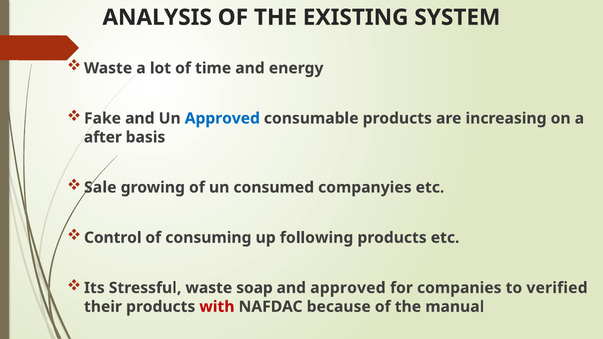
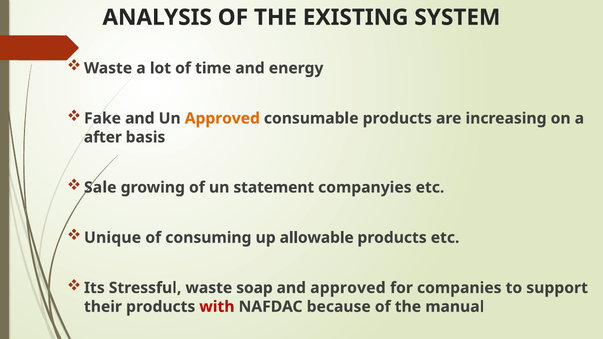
Approved at (222, 118) colour: blue -> orange
consumed: consumed -> statement
Control: Control -> Unique
following: following -> allowable
verified: verified -> support
